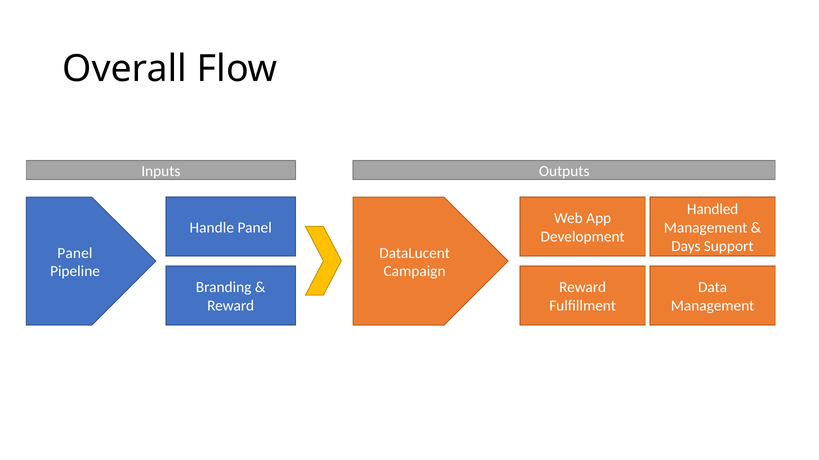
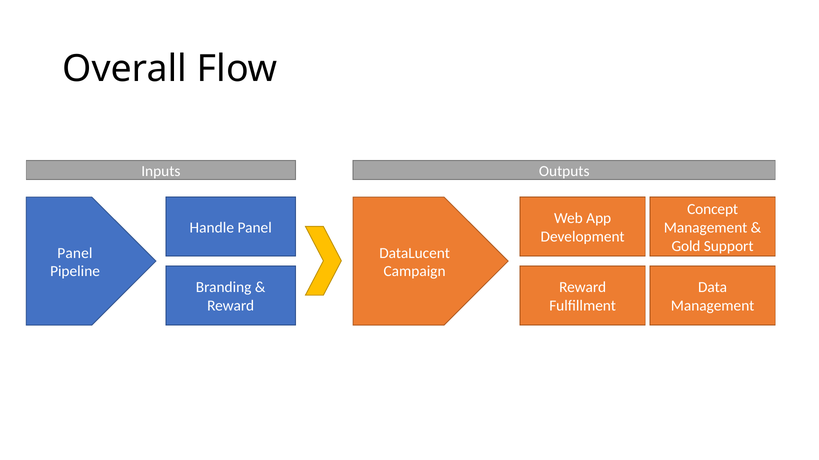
Handled: Handled -> Concept
Days: Days -> Gold
